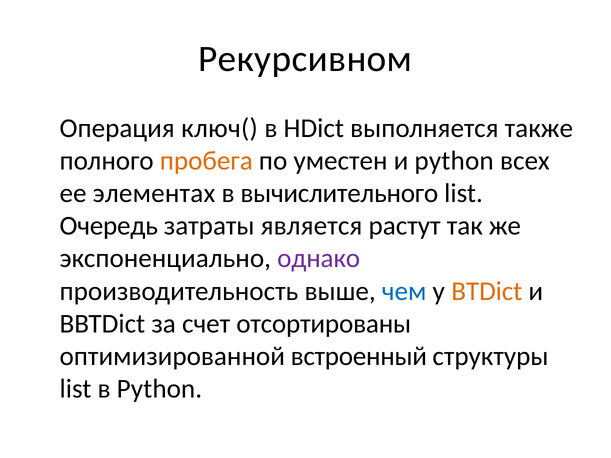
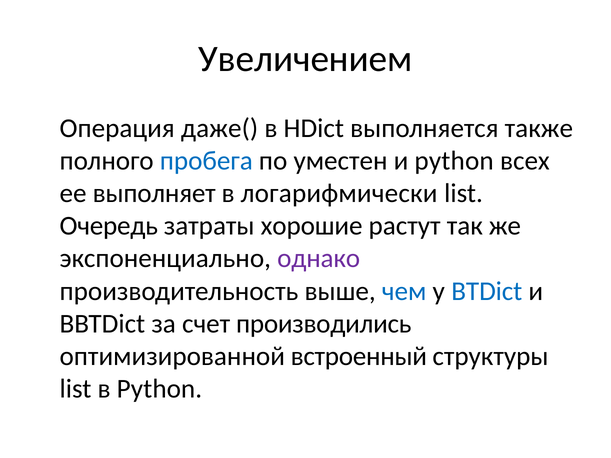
Рекурсивном: Рекурсивном -> Увеличением
ключ(: ключ( -> даже(
пробега colour: orange -> blue
элементах: элементах -> выполняет
вычислительного: вычислительного -> логарифмически
является: является -> хорошие
BTDict colour: orange -> blue
отсортированы: отсортированы -> производились
